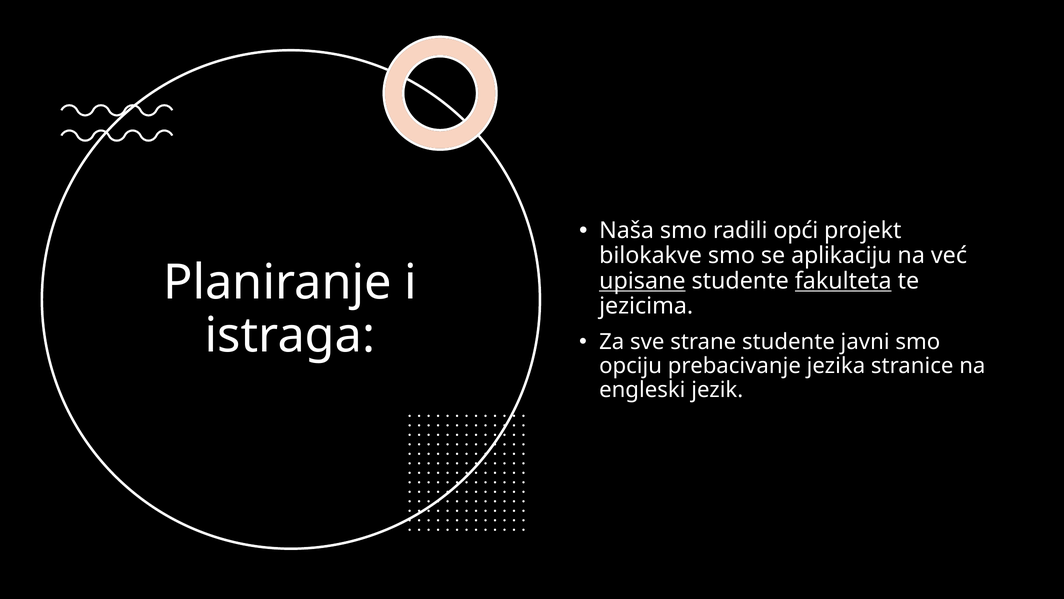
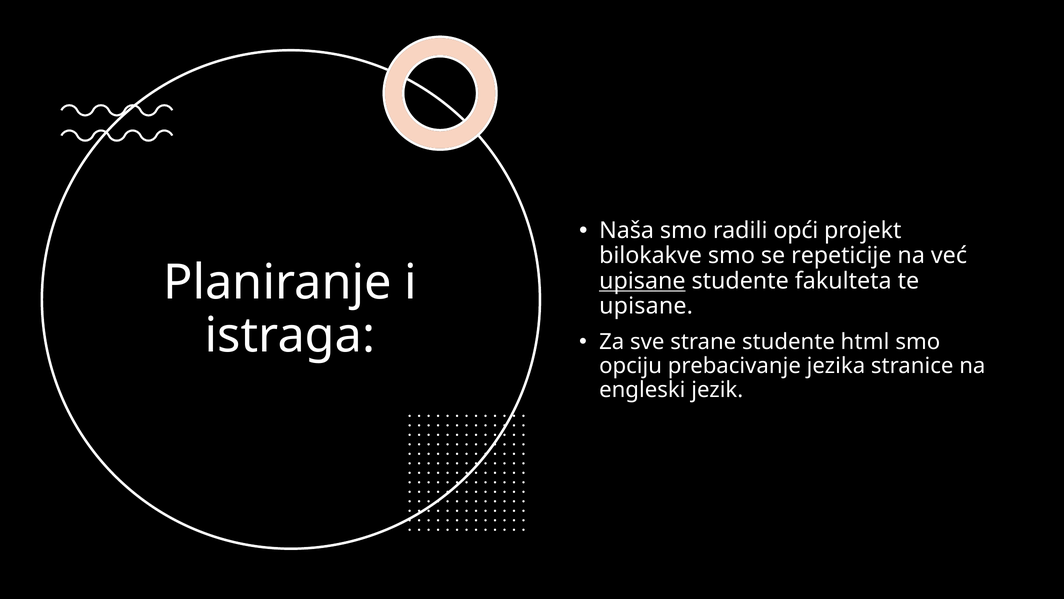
aplikaciju: aplikaciju -> repeticije
fakulteta underline: present -> none
jezicima at (646, 306): jezicima -> upisane
javni: javni -> html
